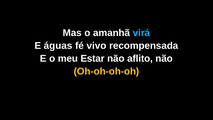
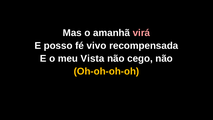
virá colour: light blue -> pink
águas: águas -> posso
Estar: Estar -> Vista
aflito: aflito -> cego
